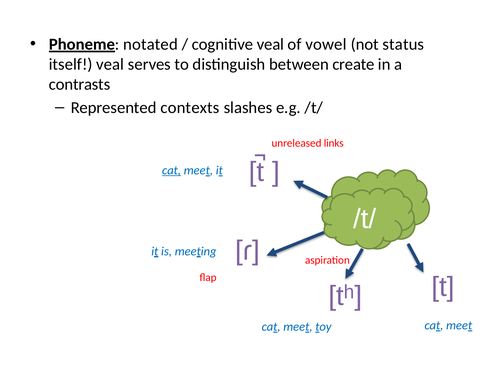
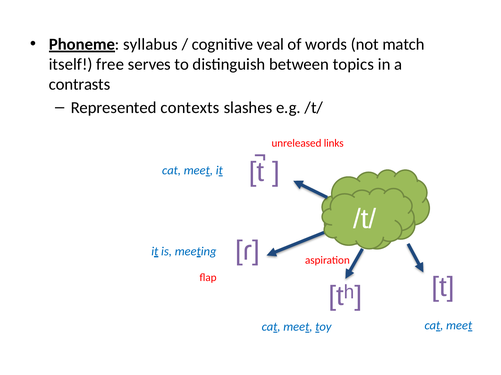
notated: notated -> syllabus
vowel: vowel -> words
status: status -> match
itself veal: veal -> free
create: create -> topics
cat at (171, 171) underline: present -> none
